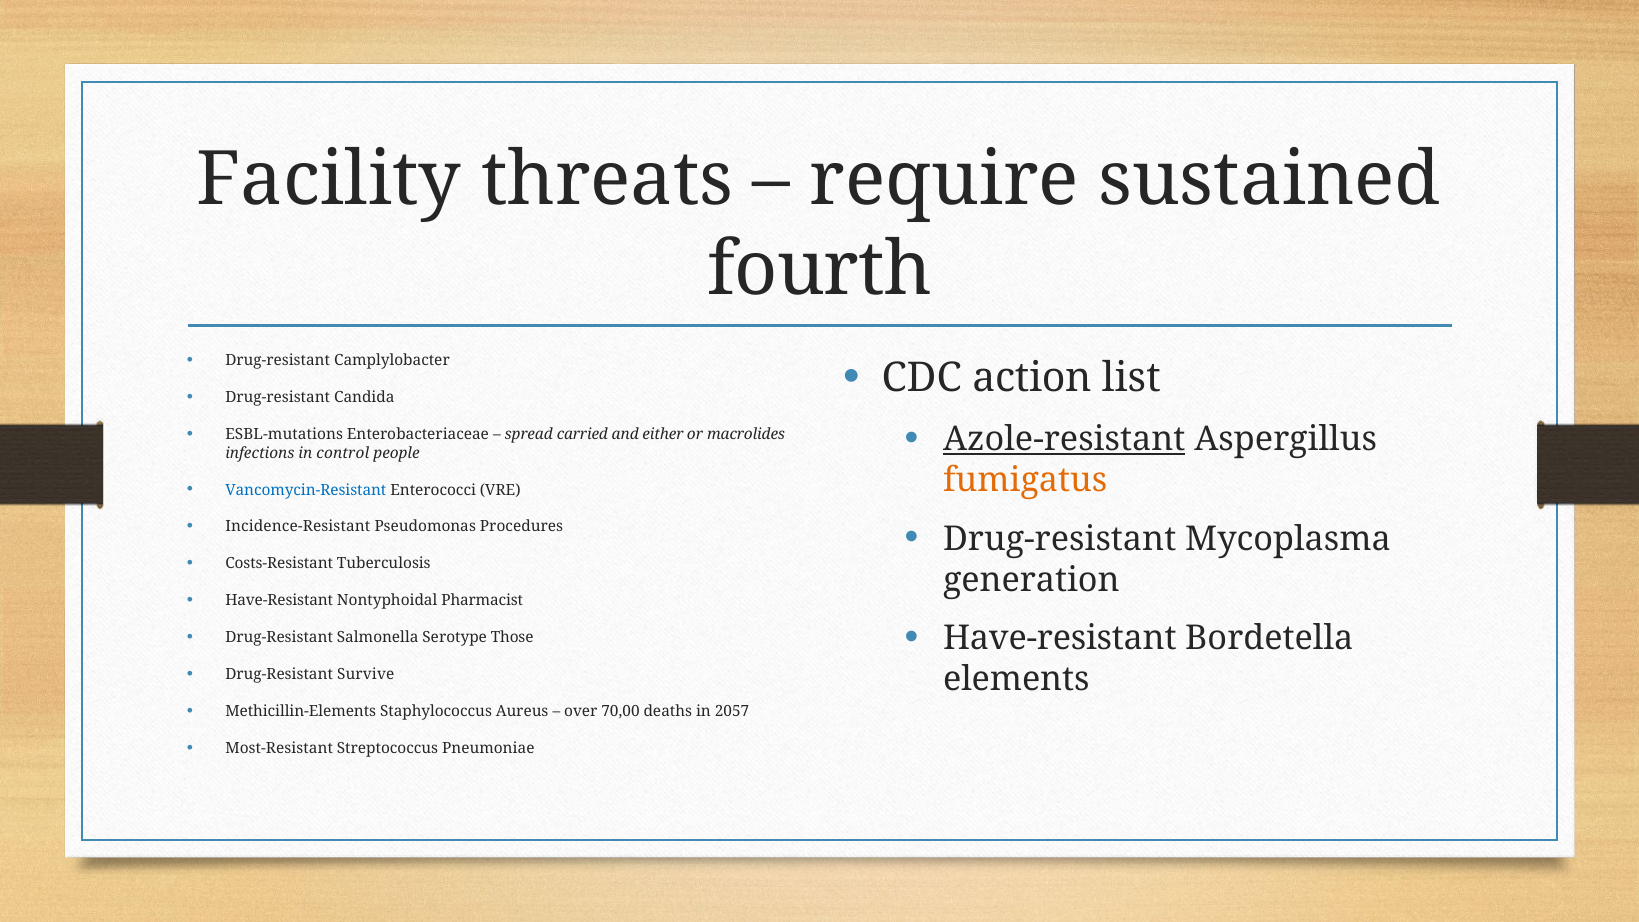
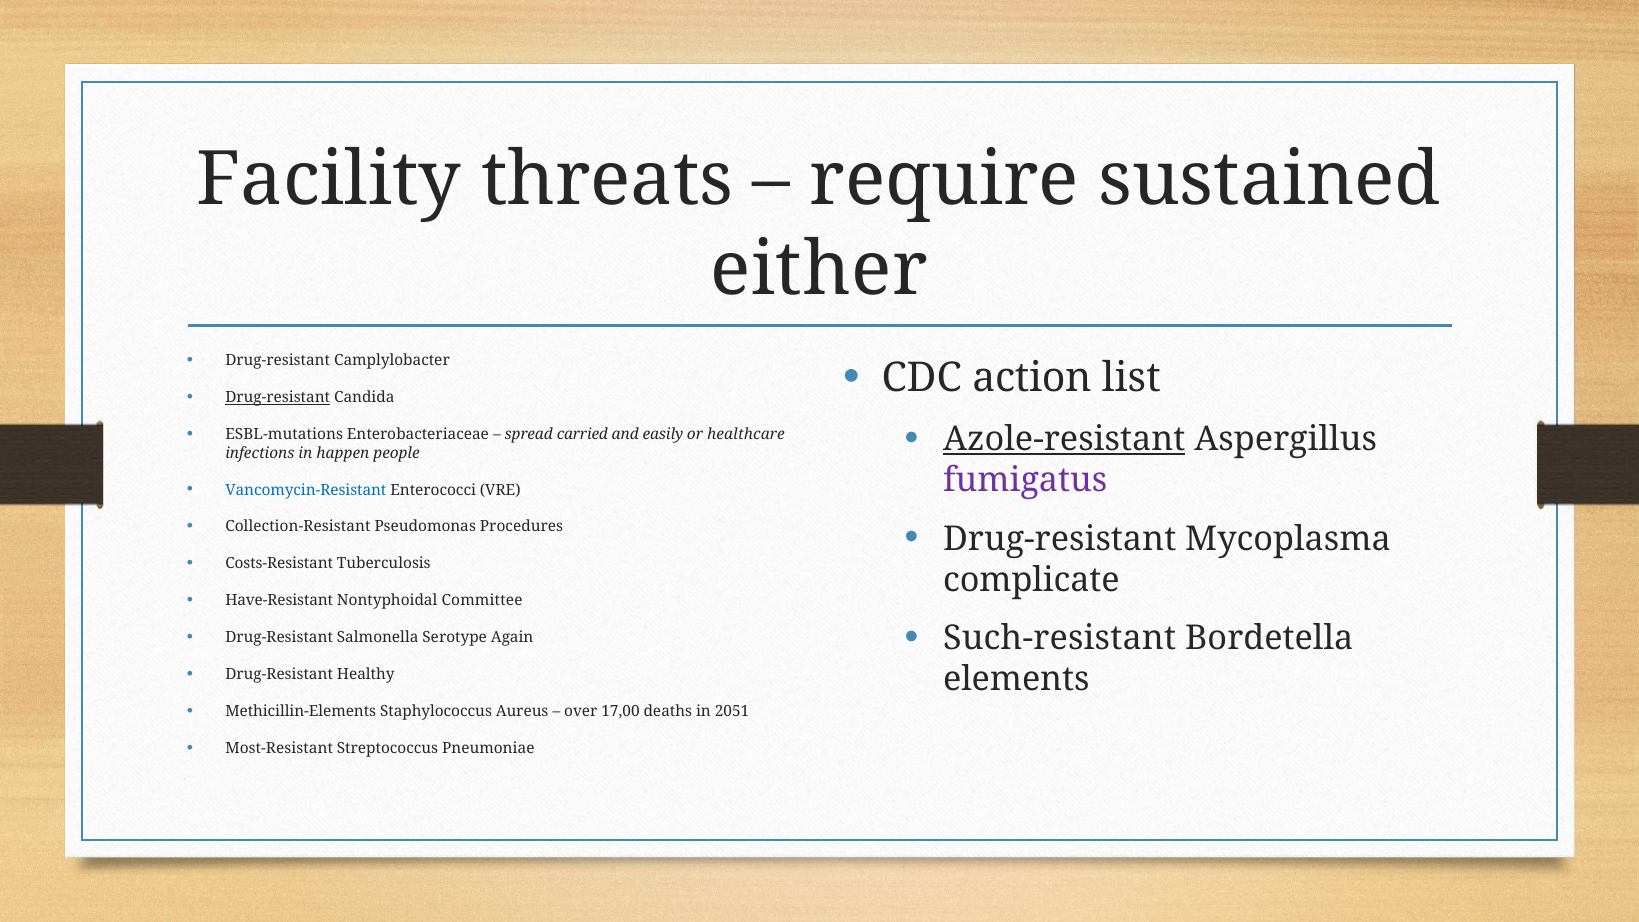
fourth: fourth -> either
Drug-resistant at (278, 398) underline: none -> present
either: either -> easily
macrolides: macrolides -> healthcare
control: control -> happen
fumigatus colour: orange -> purple
Incidence-Resistant: Incidence-Resistant -> Collection-Resistant
generation: generation -> complicate
Pharmacist: Pharmacist -> Committee
Have-resistant at (1060, 638): Have-resistant -> Such-resistant
Those: Those -> Again
Survive: Survive -> Healthy
70,00: 70,00 -> 17,00
2057: 2057 -> 2051
